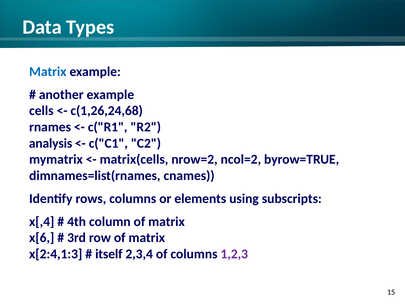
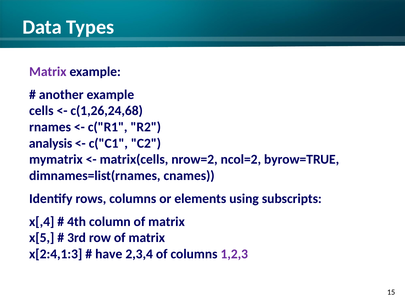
Matrix at (48, 72) colour: blue -> purple
x[6: x[6 -> x[5
itself: itself -> have
